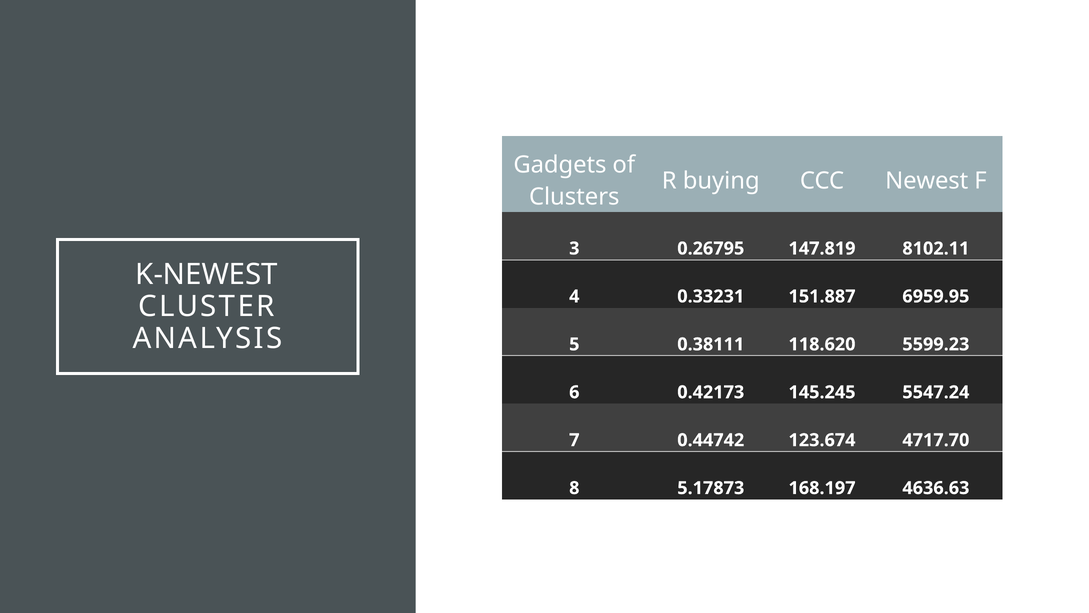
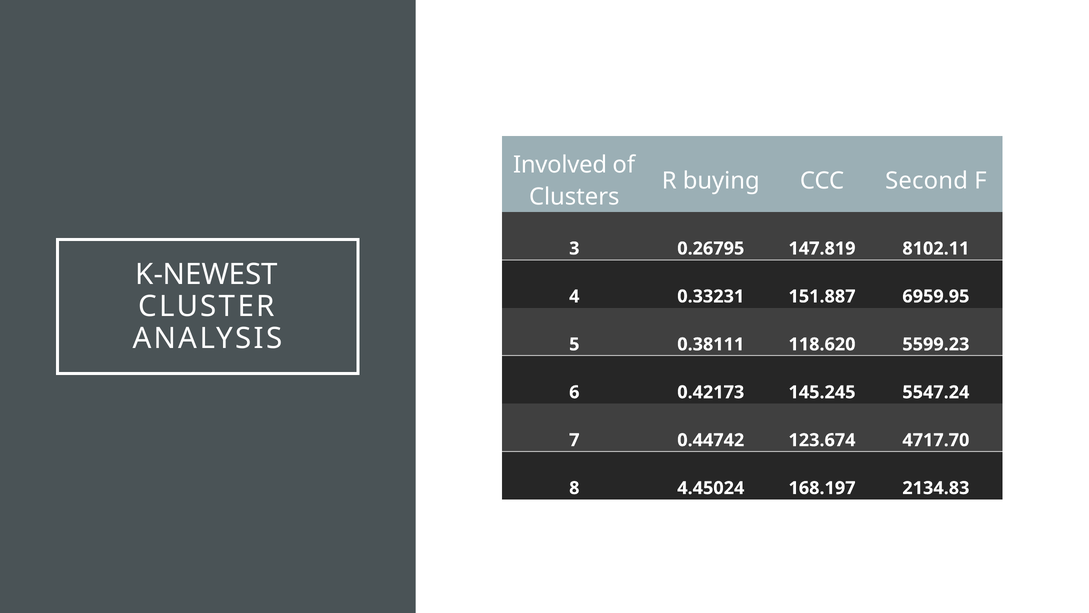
Gadgets: Gadgets -> Involved
Newest: Newest -> Second
5.17873: 5.17873 -> 4.45024
4636.63: 4636.63 -> 2134.83
